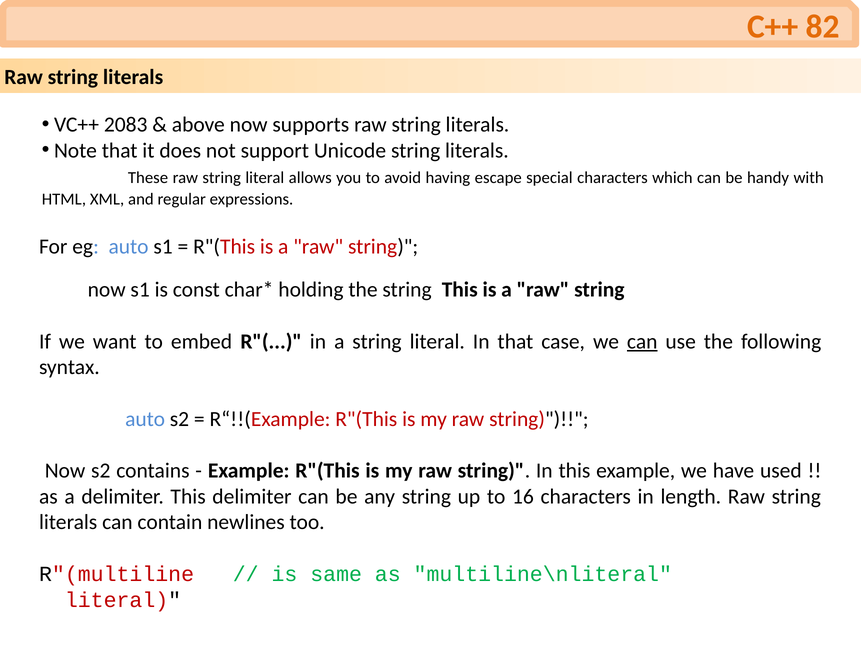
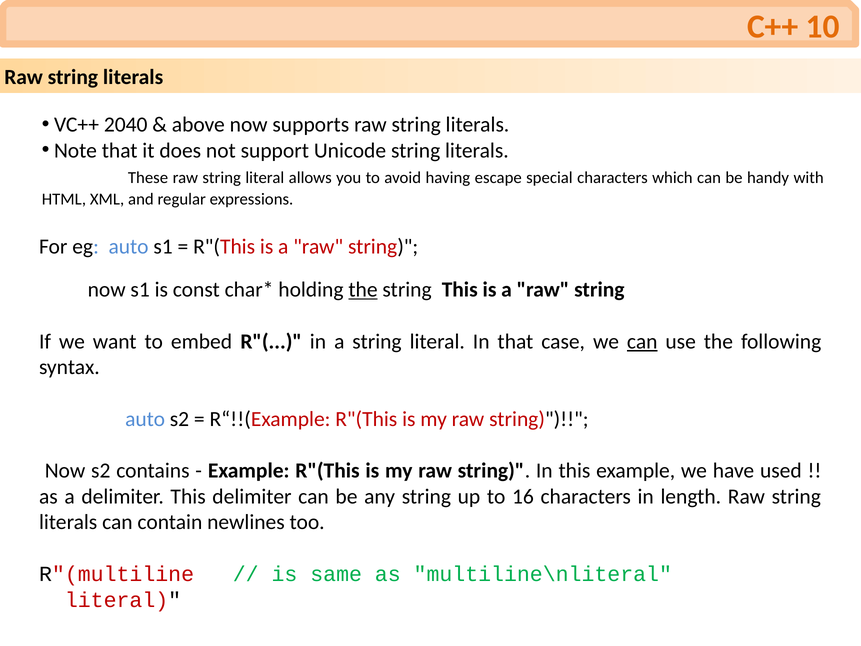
82: 82 -> 10
2083: 2083 -> 2040
the at (363, 290) underline: none -> present
